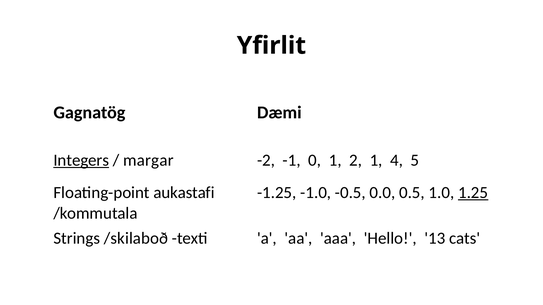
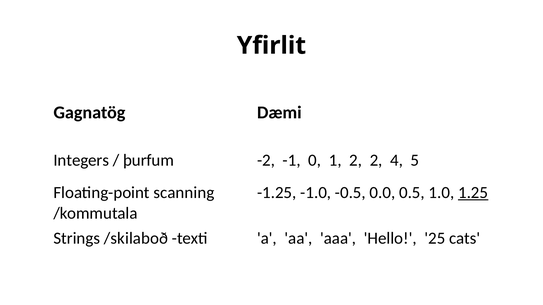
Integers underline: present -> none
margar: margar -> þurfum
2 1: 1 -> 2
aukastafi: aukastafi -> scanning
13: 13 -> 25
